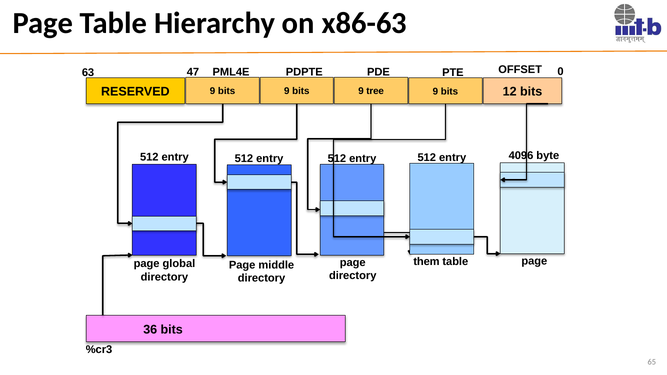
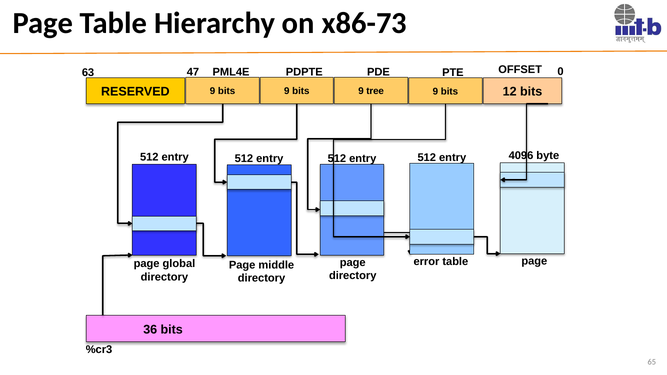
x86-63: x86-63 -> x86-73
them: them -> error
